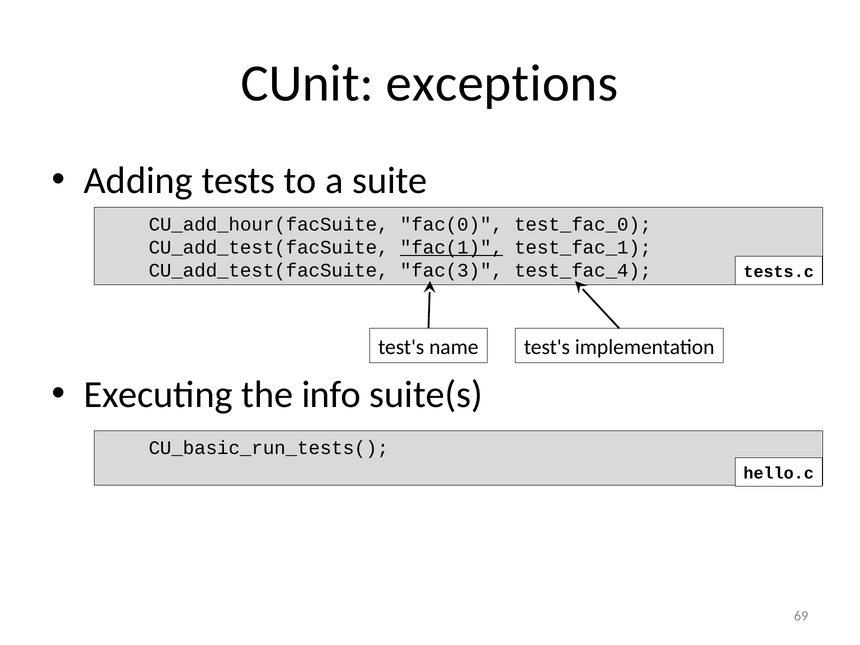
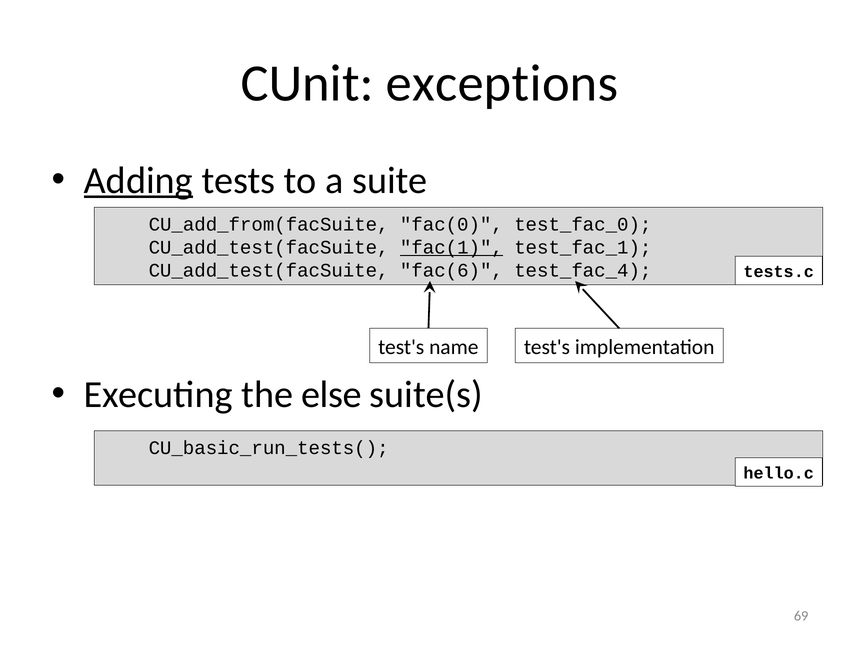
Adding underline: none -> present
CU_add_hour(facSuite: CU_add_hour(facSuite -> CU_add_from(facSuite
fac(3: fac(3 -> fac(6
info: info -> else
